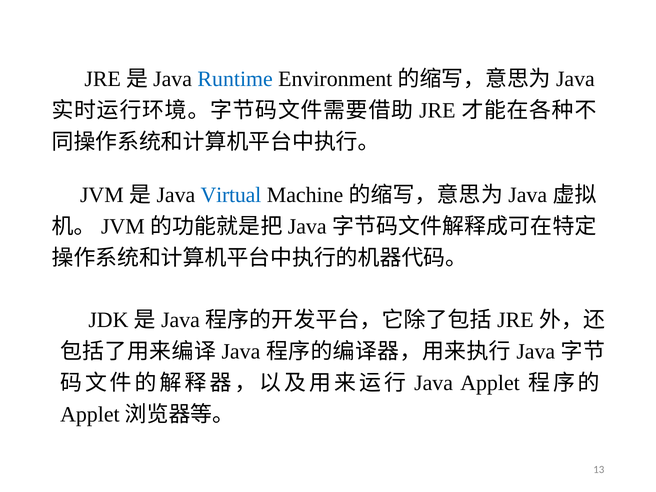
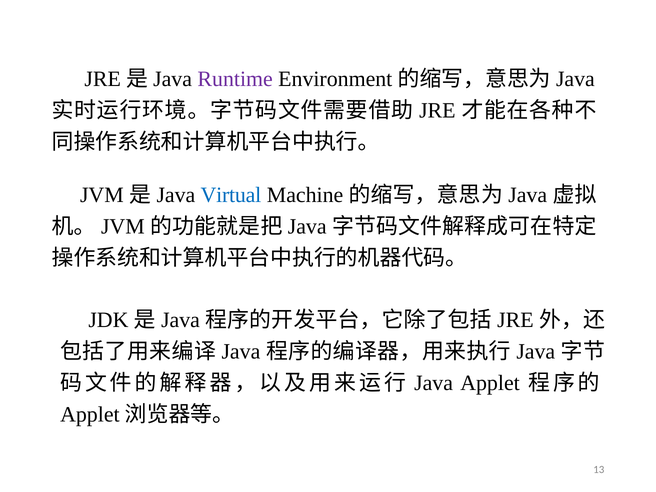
Runtime colour: blue -> purple
